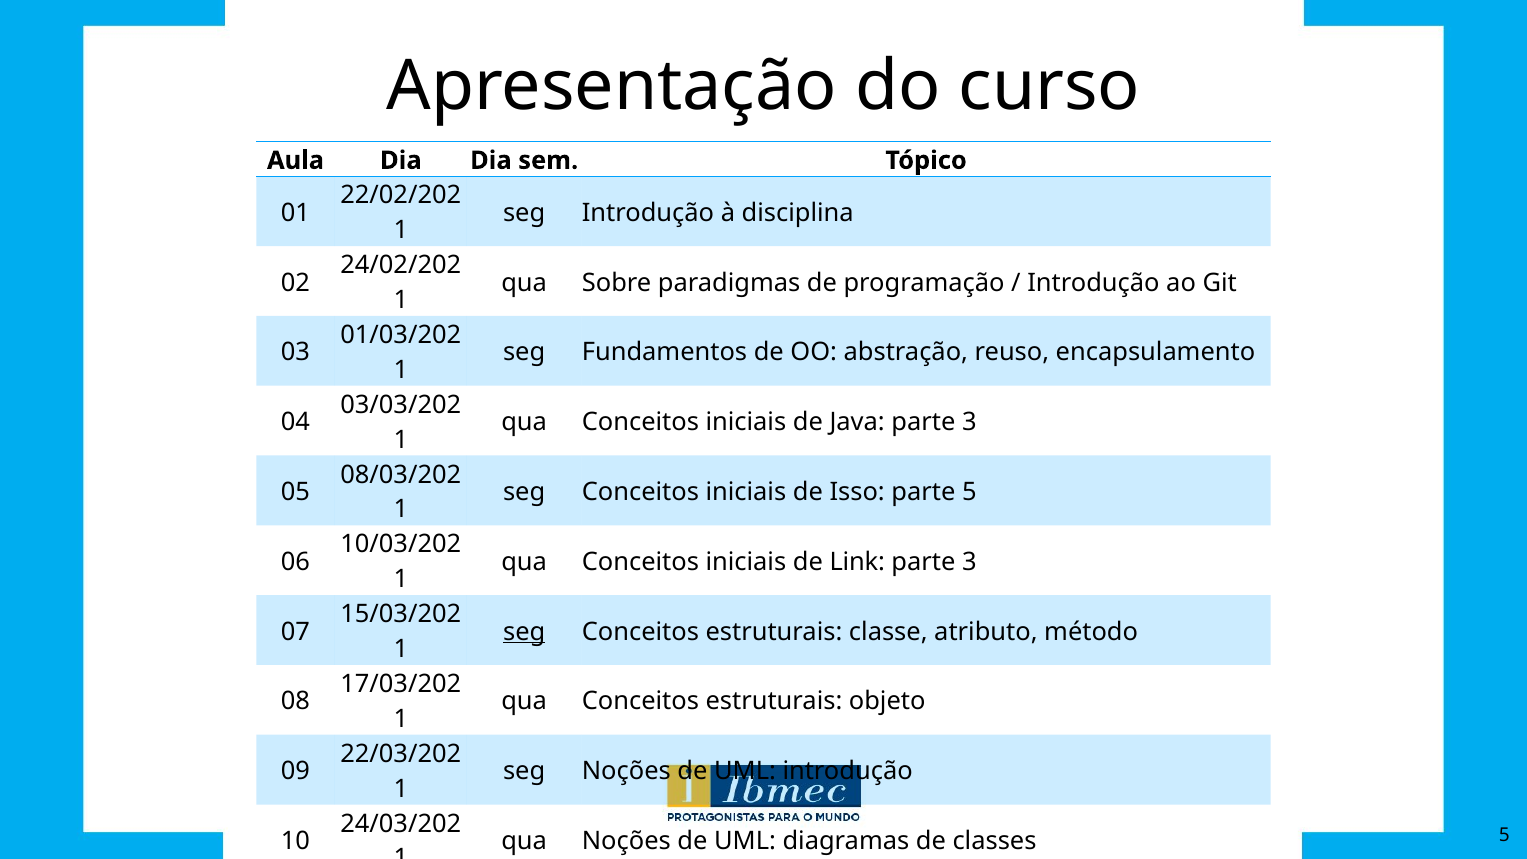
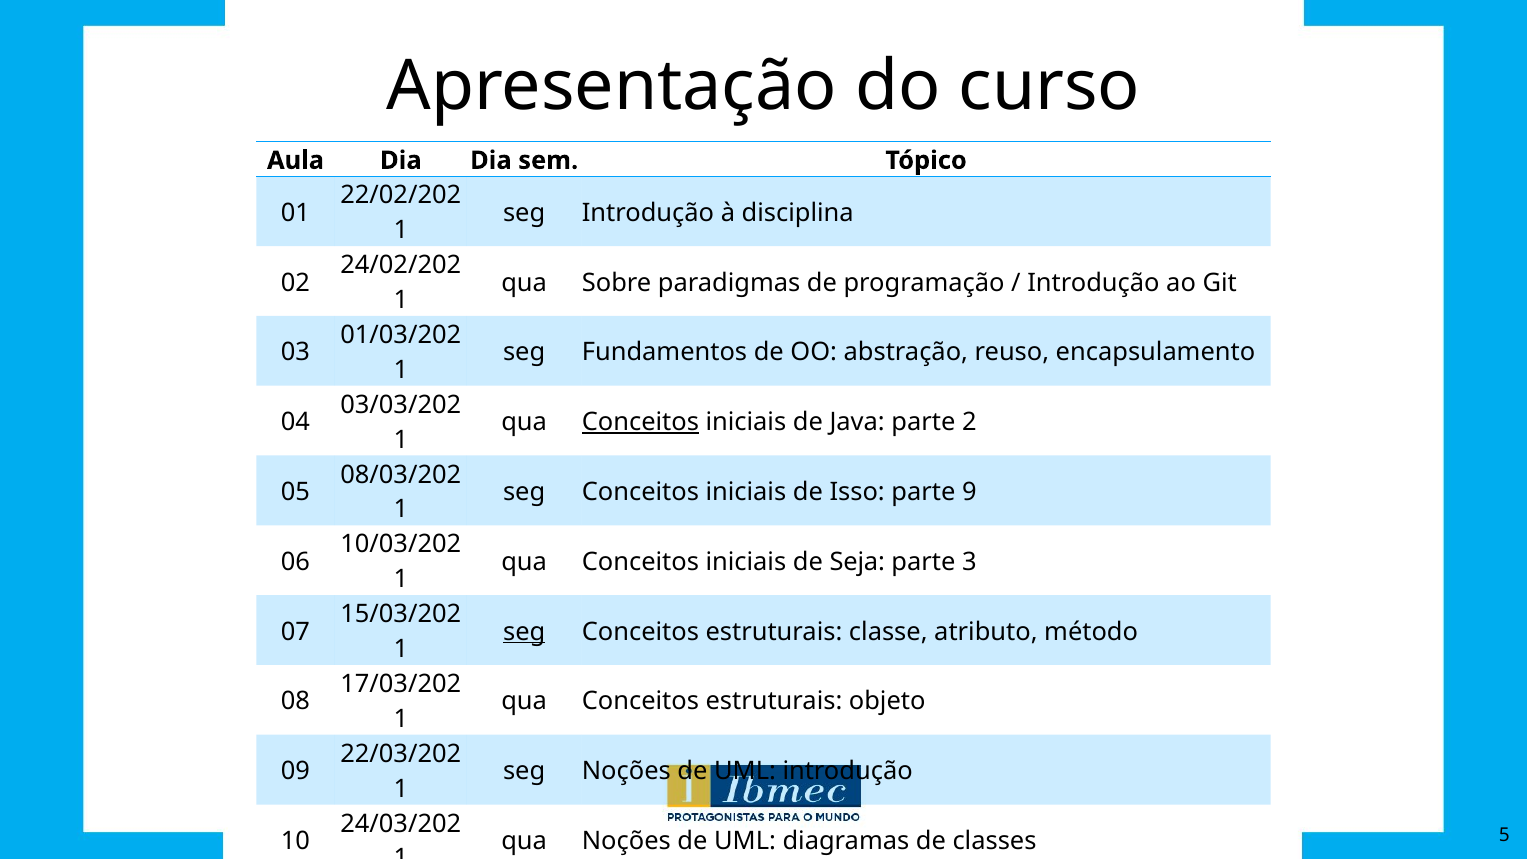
Conceitos at (640, 422) underline: none -> present
Java parte 3: 3 -> 2
parte 5: 5 -> 9
Link: Link -> Seja
